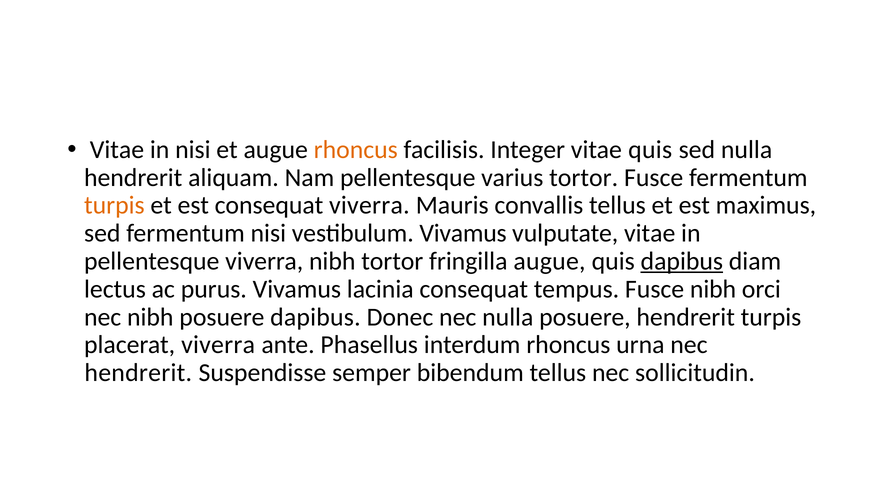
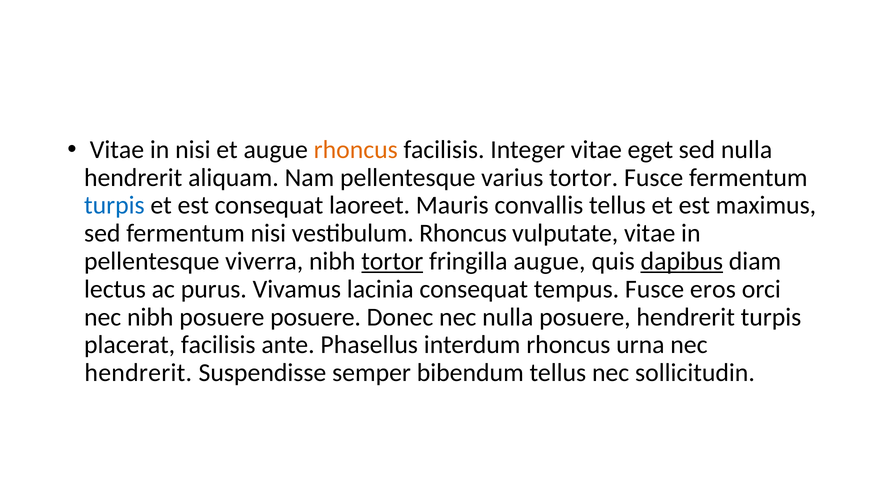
vitae quis: quis -> eget
turpis at (114, 205) colour: orange -> blue
consequat viverra: viverra -> laoreet
vestibulum Vivamus: Vivamus -> Rhoncus
tortor at (392, 261) underline: none -> present
Fusce nibh: nibh -> eros
posuere dapibus: dapibus -> posuere
placerat viverra: viverra -> facilisis
